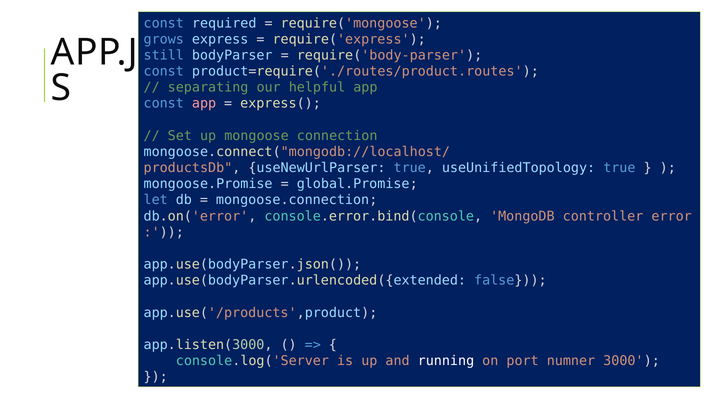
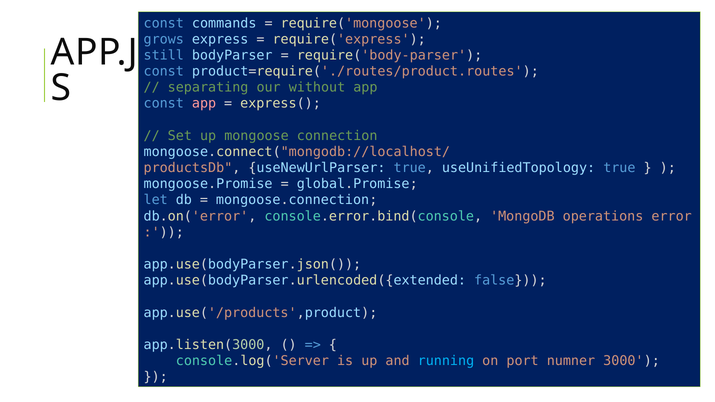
required: required -> commands
helpful: helpful -> without
controller: controller -> operations
running colour: white -> light blue
